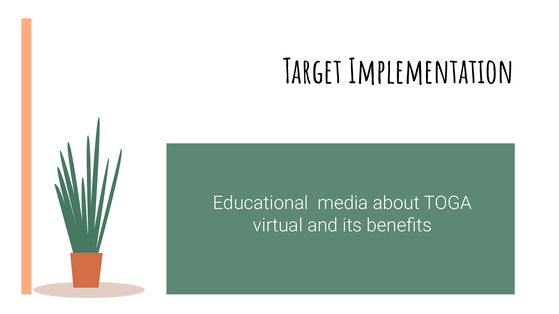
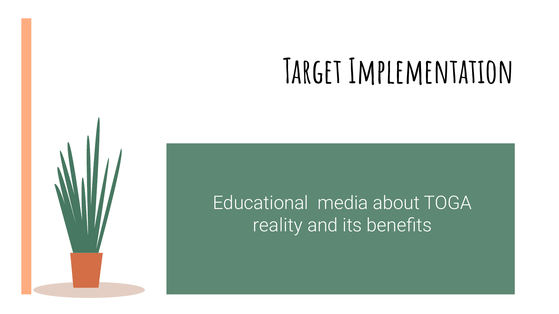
virtual: virtual -> reality
